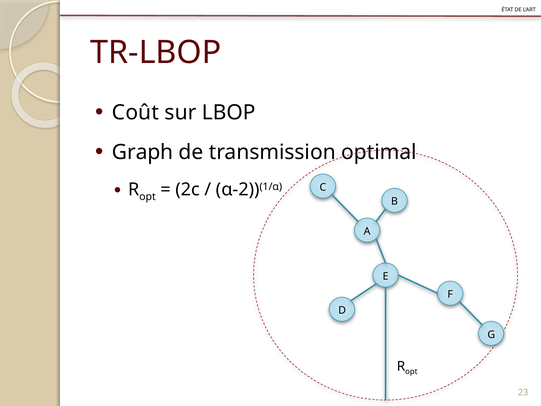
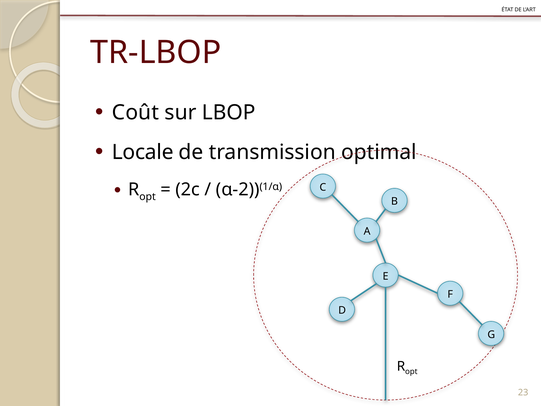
Graph: Graph -> Locale
